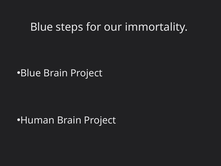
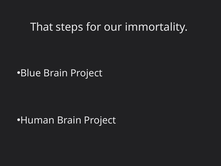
Blue at (42, 27): Blue -> That
